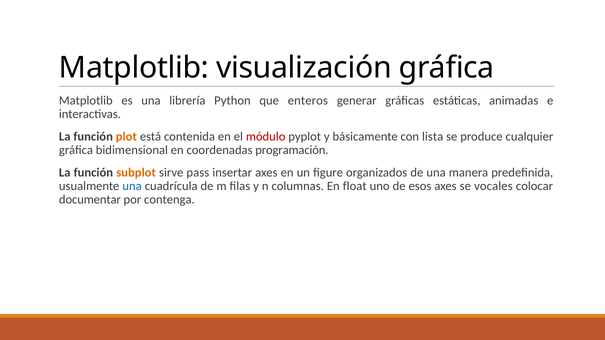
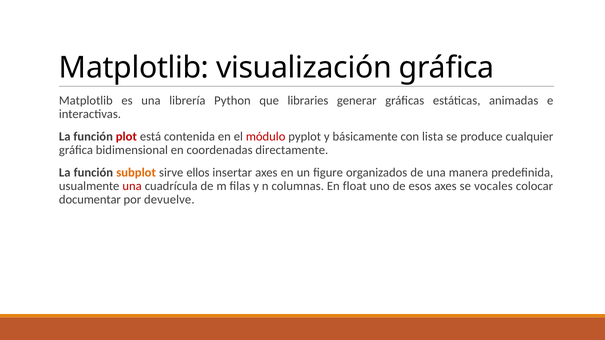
enteros: enteros -> libraries
plot colour: orange -> red
programación: programación -> directamente
pass: pass -> ellos
una at (132, 186) colour: blue -> red
contenga: contenga -> devuelve
